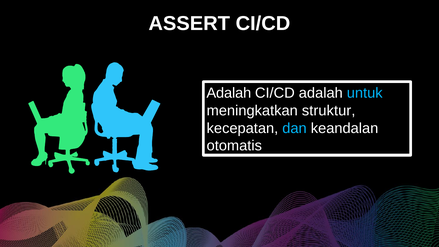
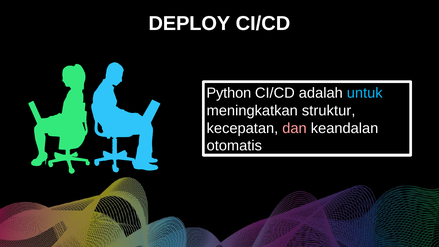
ASSERT: ASSERT -> DEPLOY
Adalah at (229, 93): Adalah -> Python
dan colour: light blue -> pink
